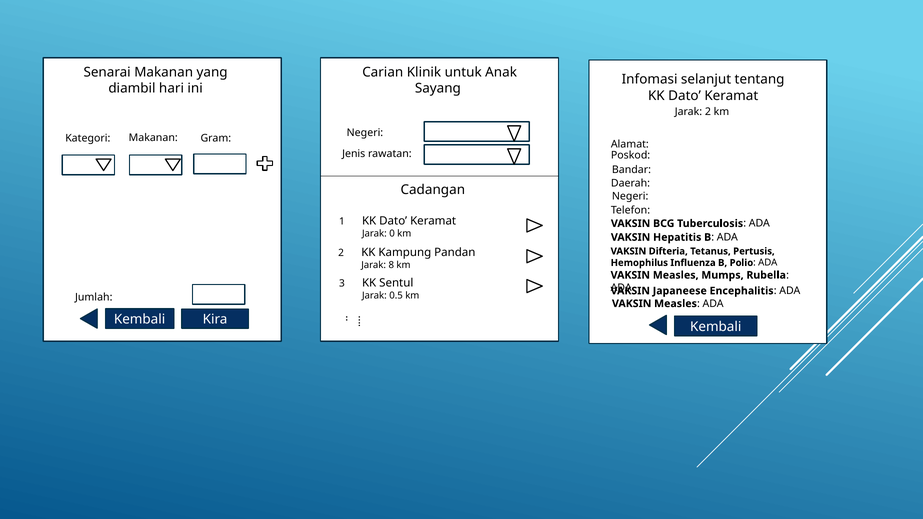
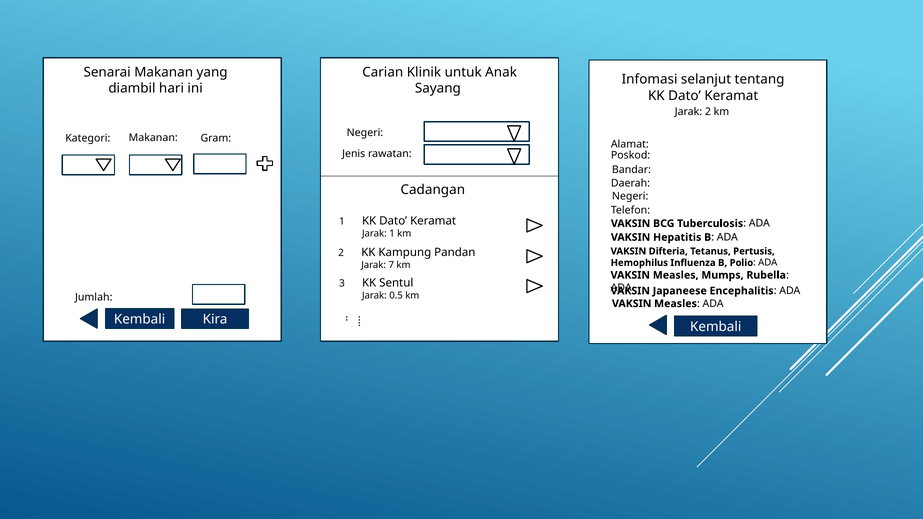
Jarak 0: 0 -> 1
8: 8 -> 7
